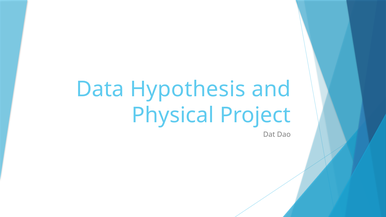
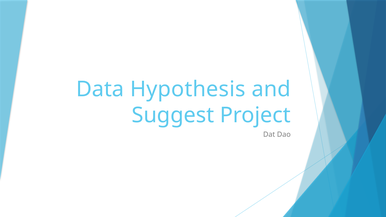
Physical: Physical -> Suggest
